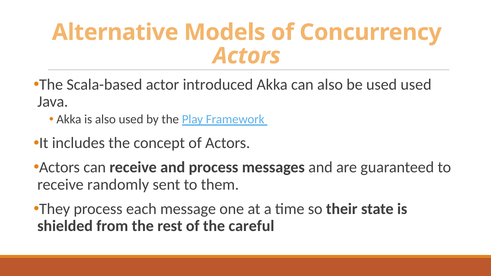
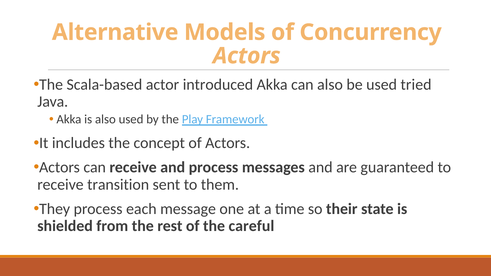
used used: used -> tried
randomly: randomly -> transition
